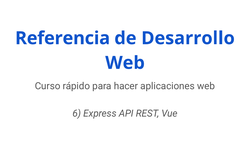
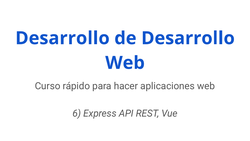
Referencia at (63, 38): Referencia -> Desarrollo
